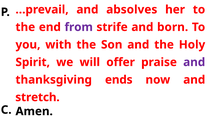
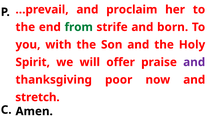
absolves: absolves -> proclaim
from colour: purple -> green
ends: ends -> poor
